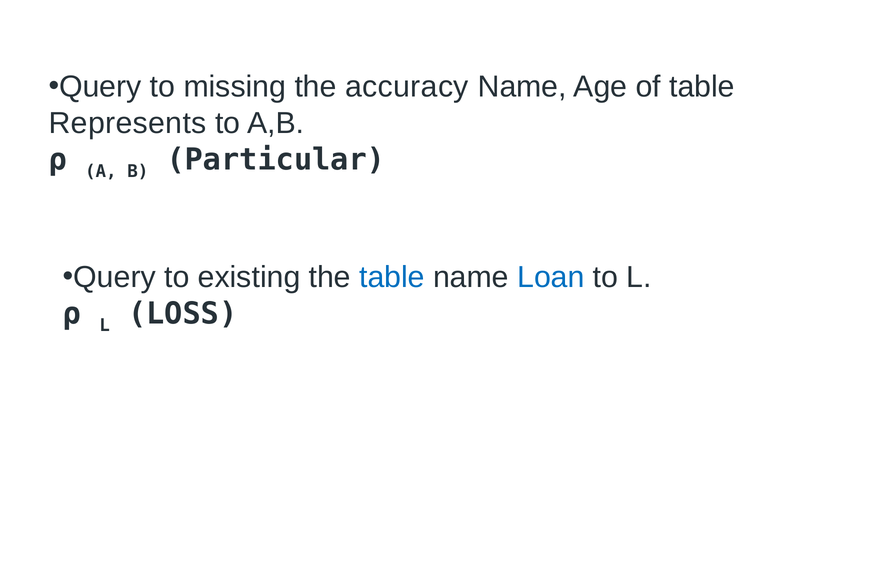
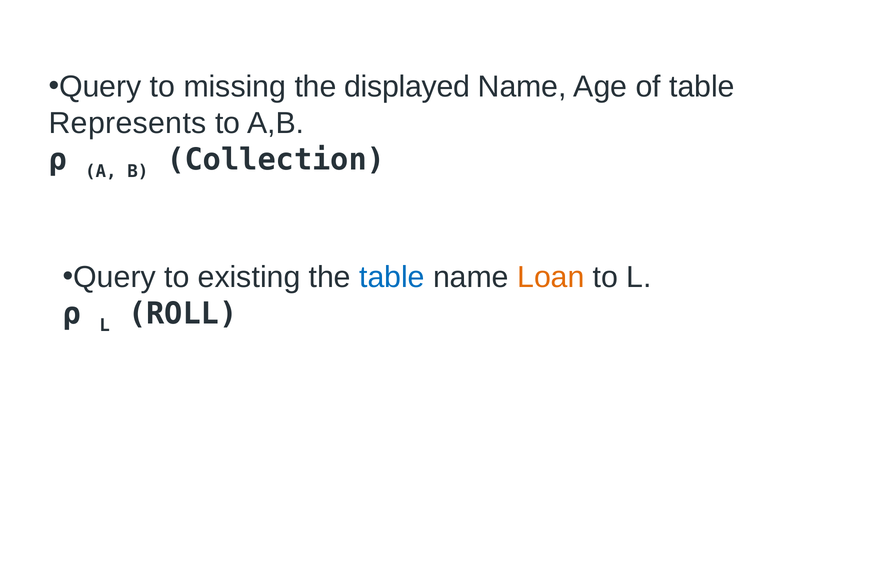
accuracy: accuracy -> displayed
Particular: Particular -> Collection
Loan colour: blue -> orange
LOSS: LOSS -> ROLL
